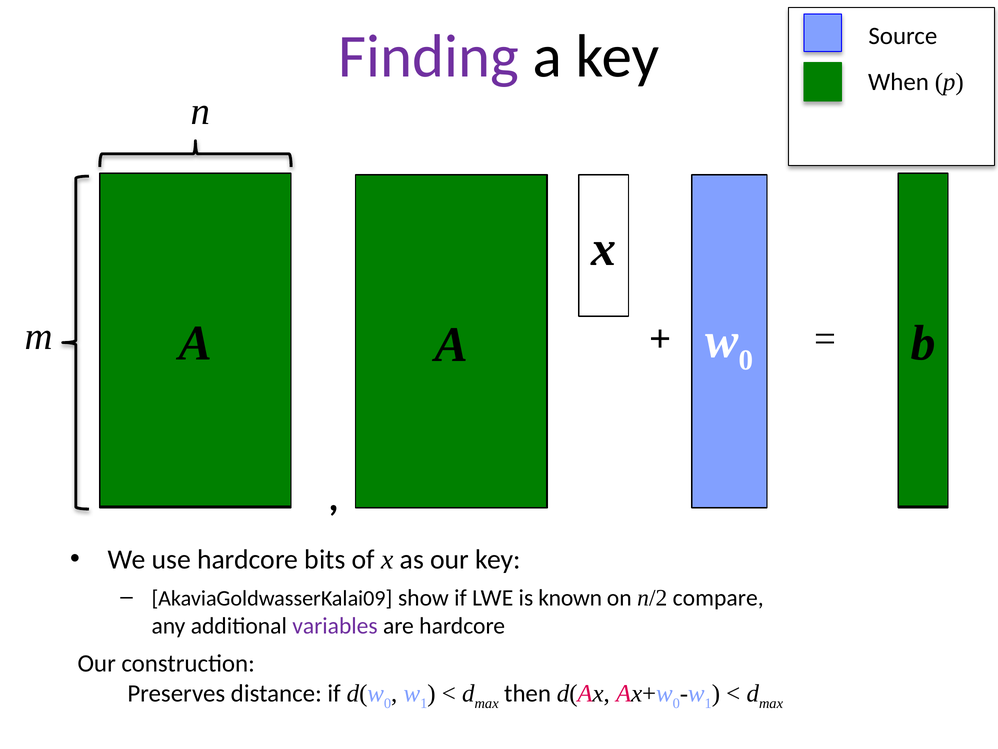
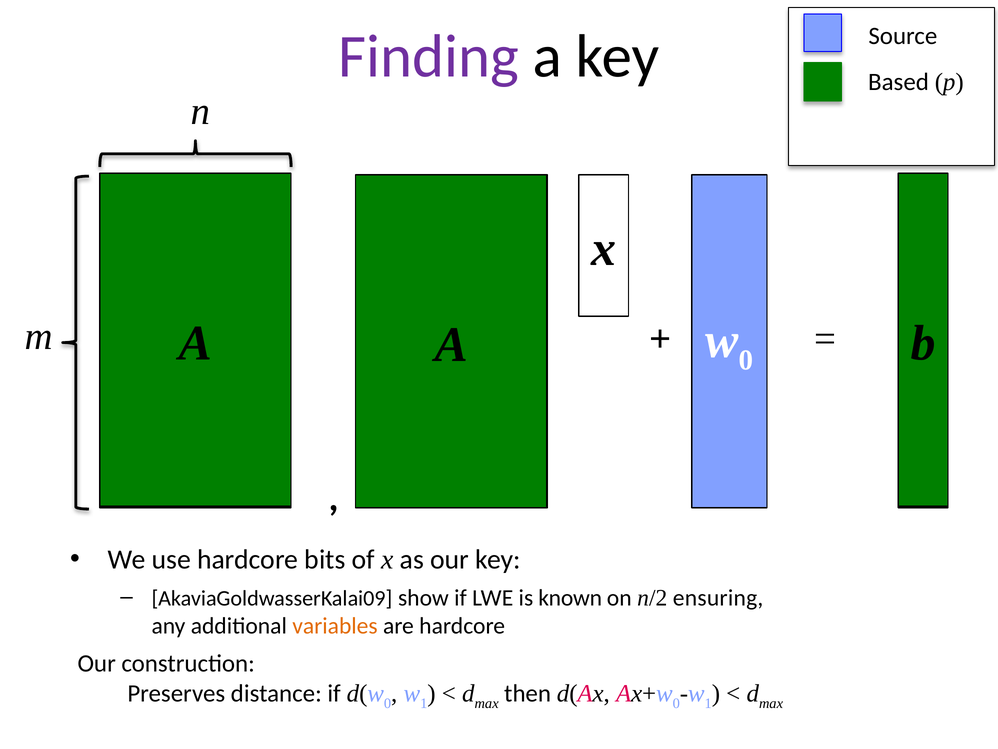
When: When -> Based
compare: compare -> ensuring
variables colour: purple -> orange
